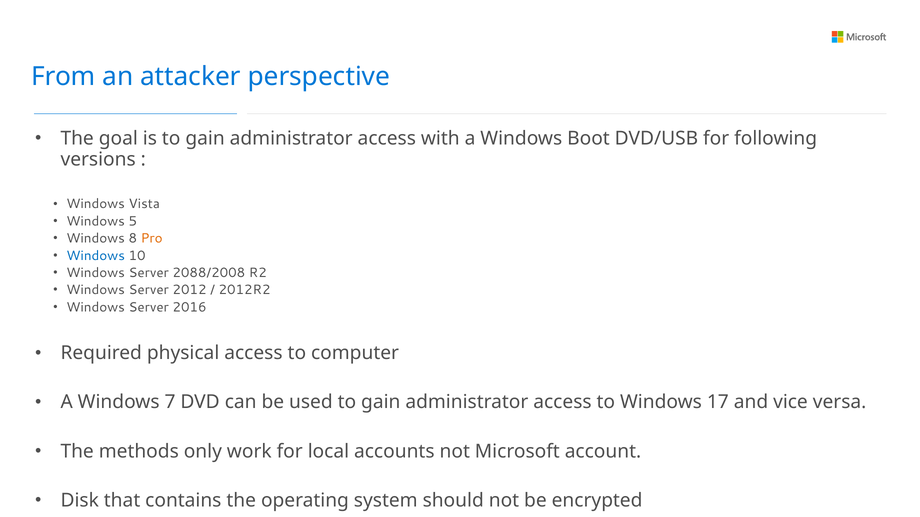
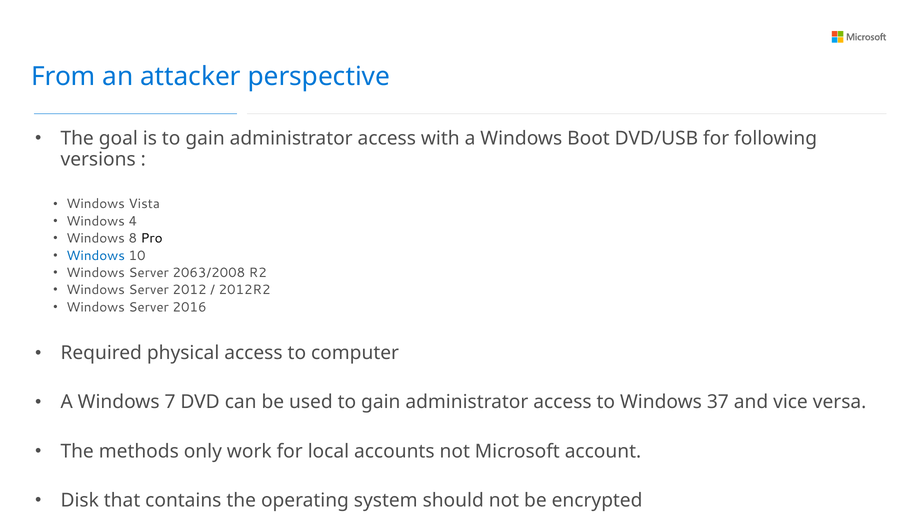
5: 5 -> 4
Pro colour: orange -> black
2088/2008: 2088/2008 -> 2063/2008
17: 17 -> 37
